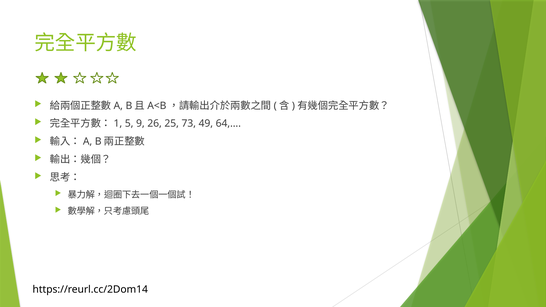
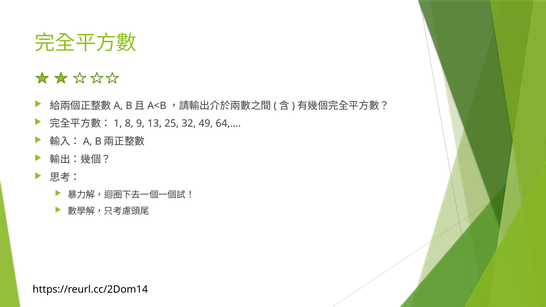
5: 5 -> 8
26: 26 -> 13
73: 73 -> 32
